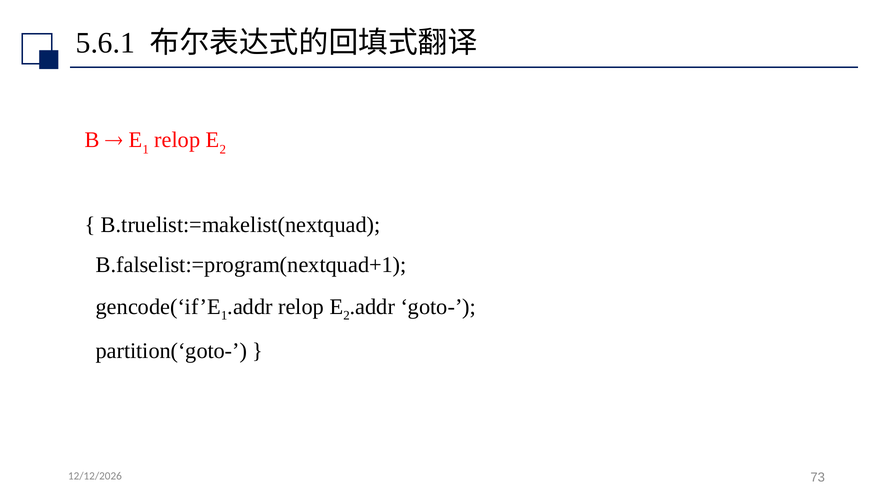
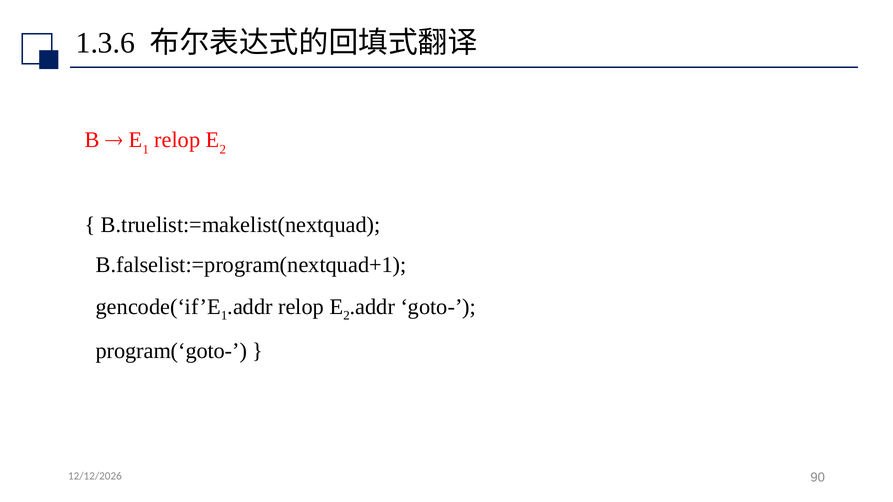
5.6.1: 5.6.1 -> 1.3.6
partition(‘goto-: partition(‘goto- -> program(‘goto-
73: 73 -> 90
